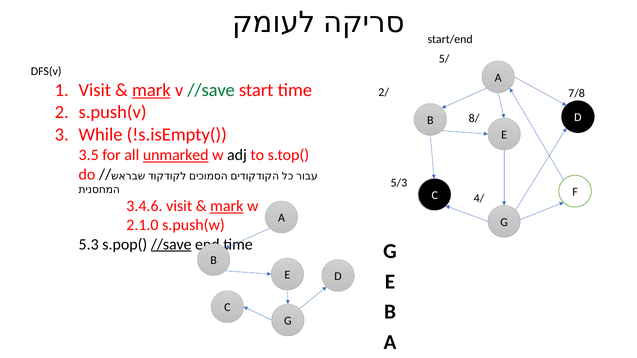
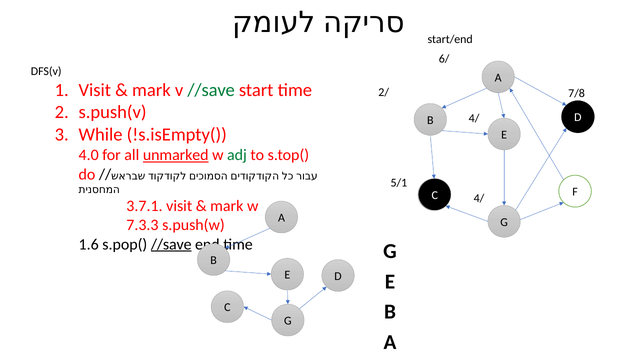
5/: 5/ -> 6/
mark at (151, 90) underline: present -> none
8/ at (474, 119): 8/ -> 4/
3.5: 3.5 -> 4.0
adj colour: black -> green
5/3: 5/3 -> 5/1
3.4.6: 3.4.6 -> 3.7.1
mark at (227, 206) underline: present -> none
2.1.0: 2.1.0 -> 7.3.3
5.3: 5.3 -> 1.6
